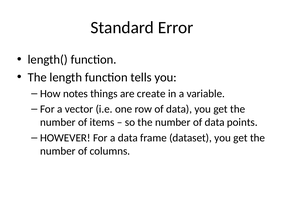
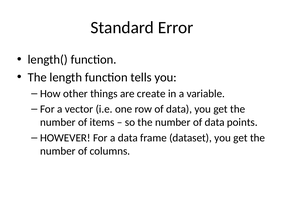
notes: notes -> other
